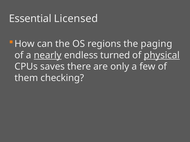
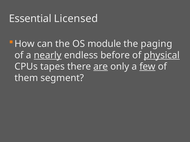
regions: regions -> module
turned: turned -> before
saves: saves -> tapes
are underline: none -> present
few underline: none -> present
checking: checking -> segment
